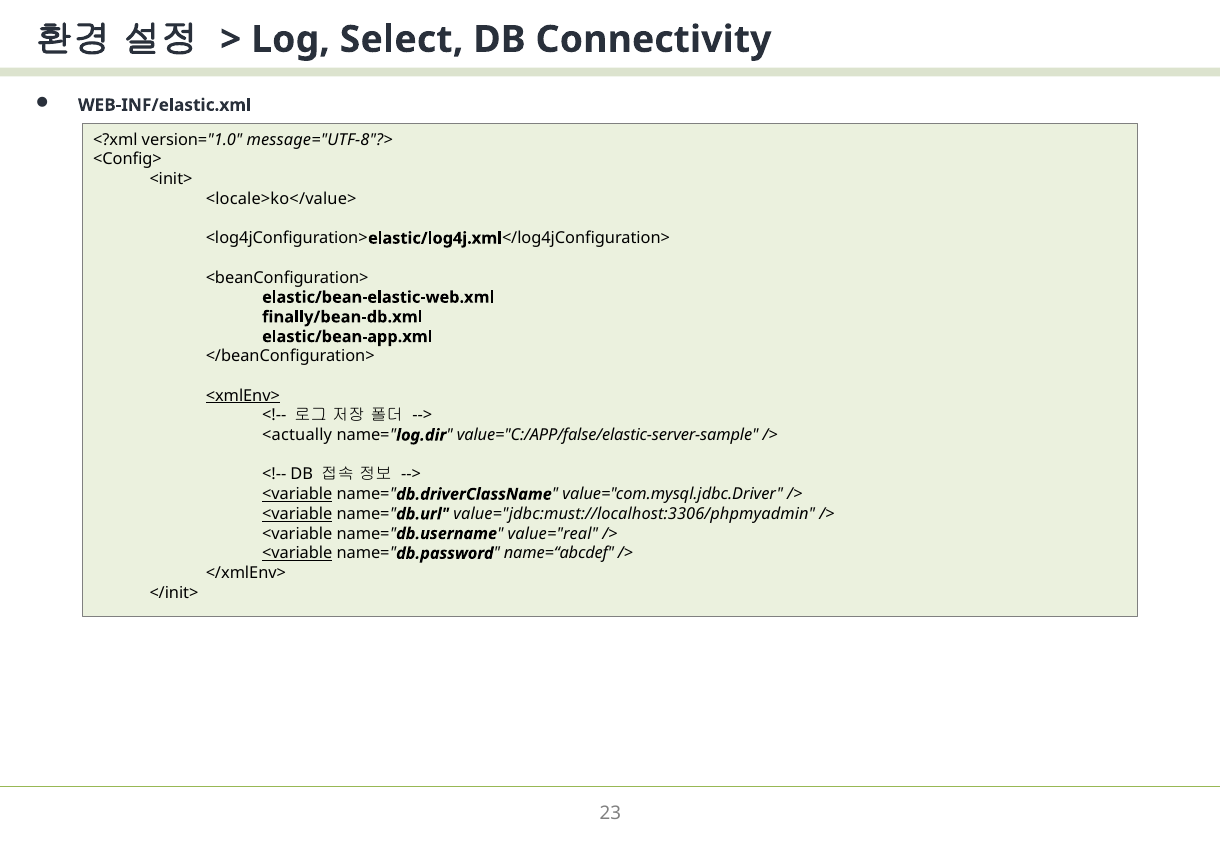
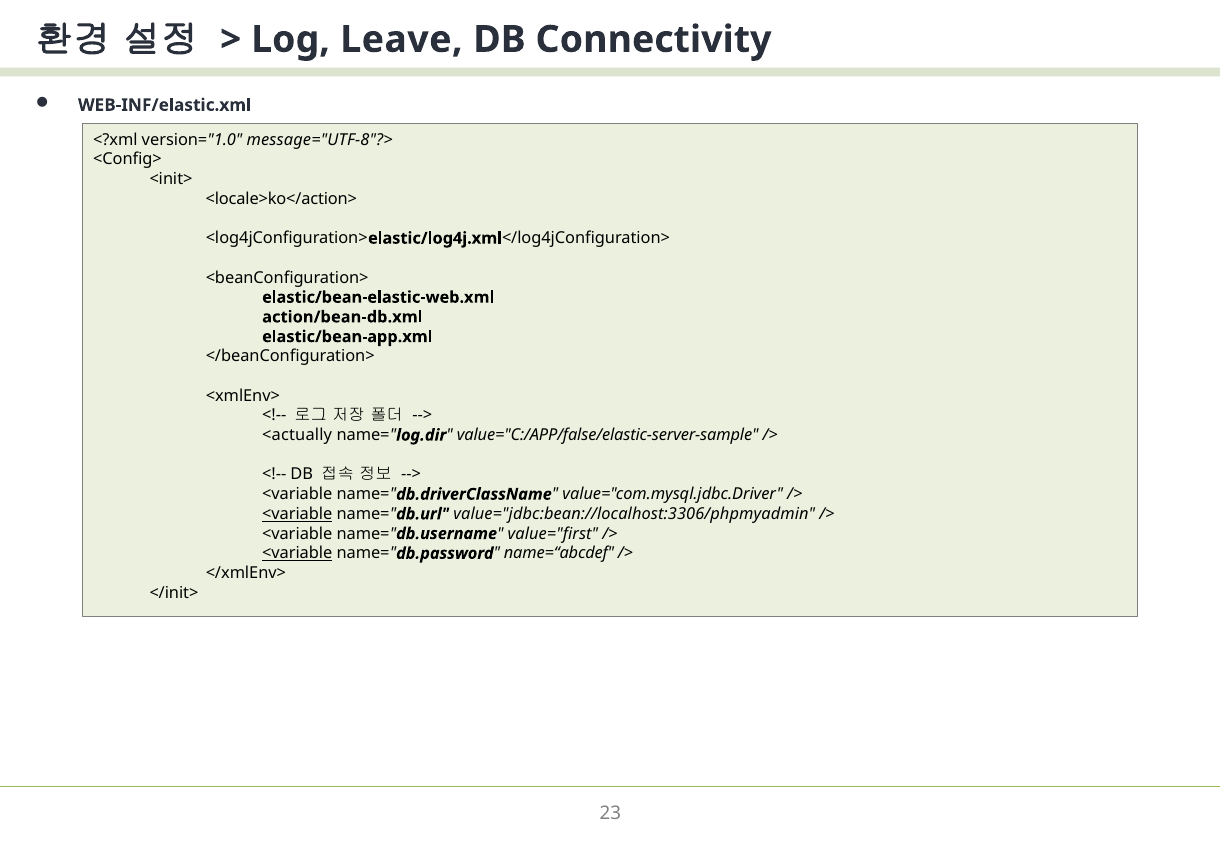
Select: Select -> Leave
<locale>ko</value>: <locale>ko</value> -> <locale>ko</action>
finally/bean-db.xml: finally/bean-db.xml -> action/bean-db.xml
<xmlEnv> underline: present -> none
<variable at (297, 494) underline: present -> none
value="jdbc:must://localhost:3306/phpmyadmin: value="jdbc:must://localhost:3306/phpmyadmin -> value="jdbc:bean://localhost:3306/phpmyadmin
value="real: value="real -> value="first
